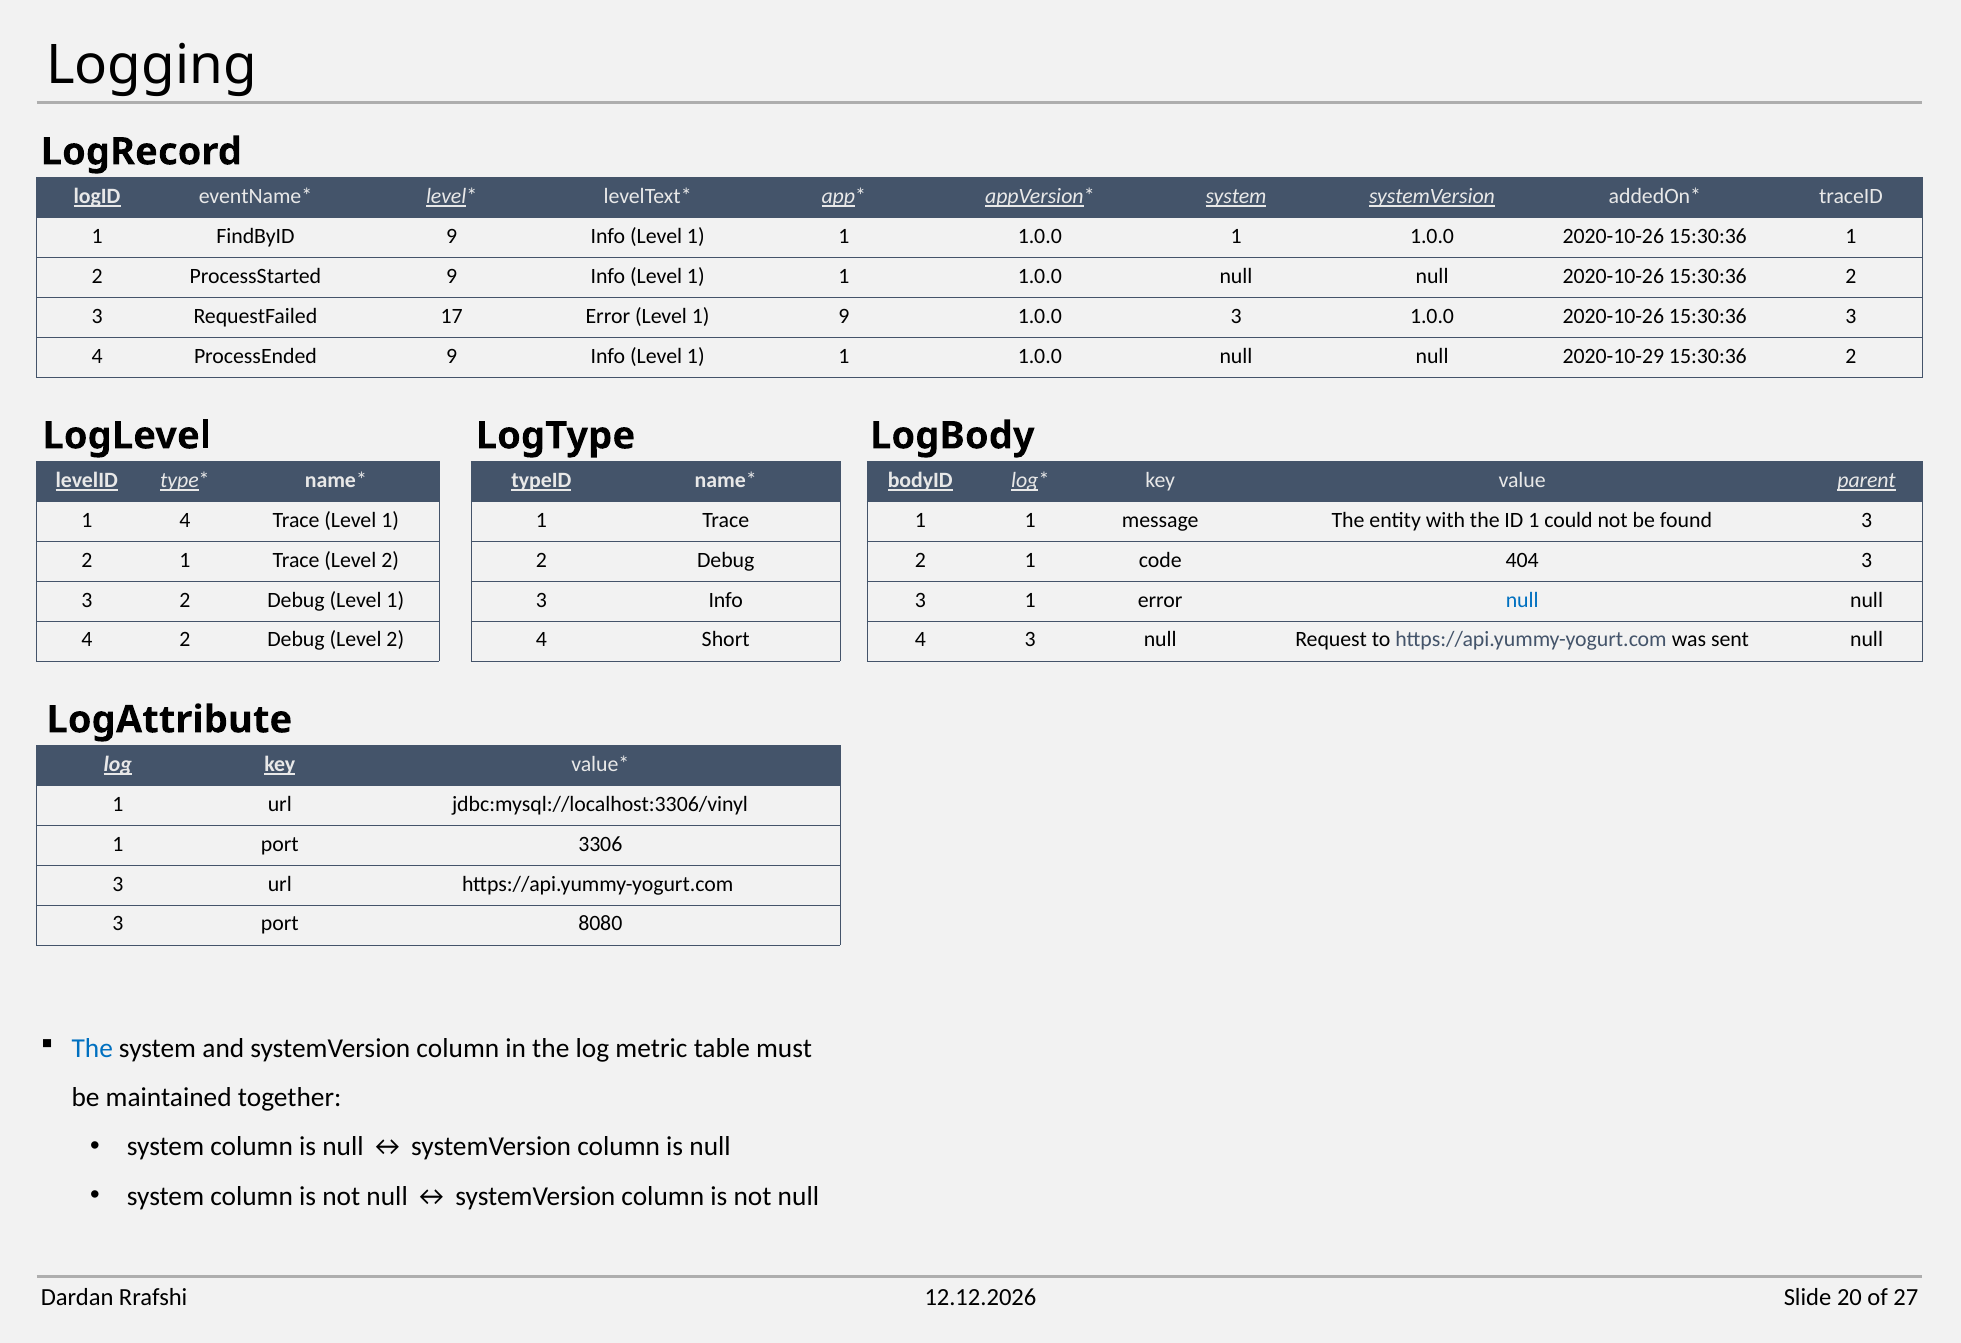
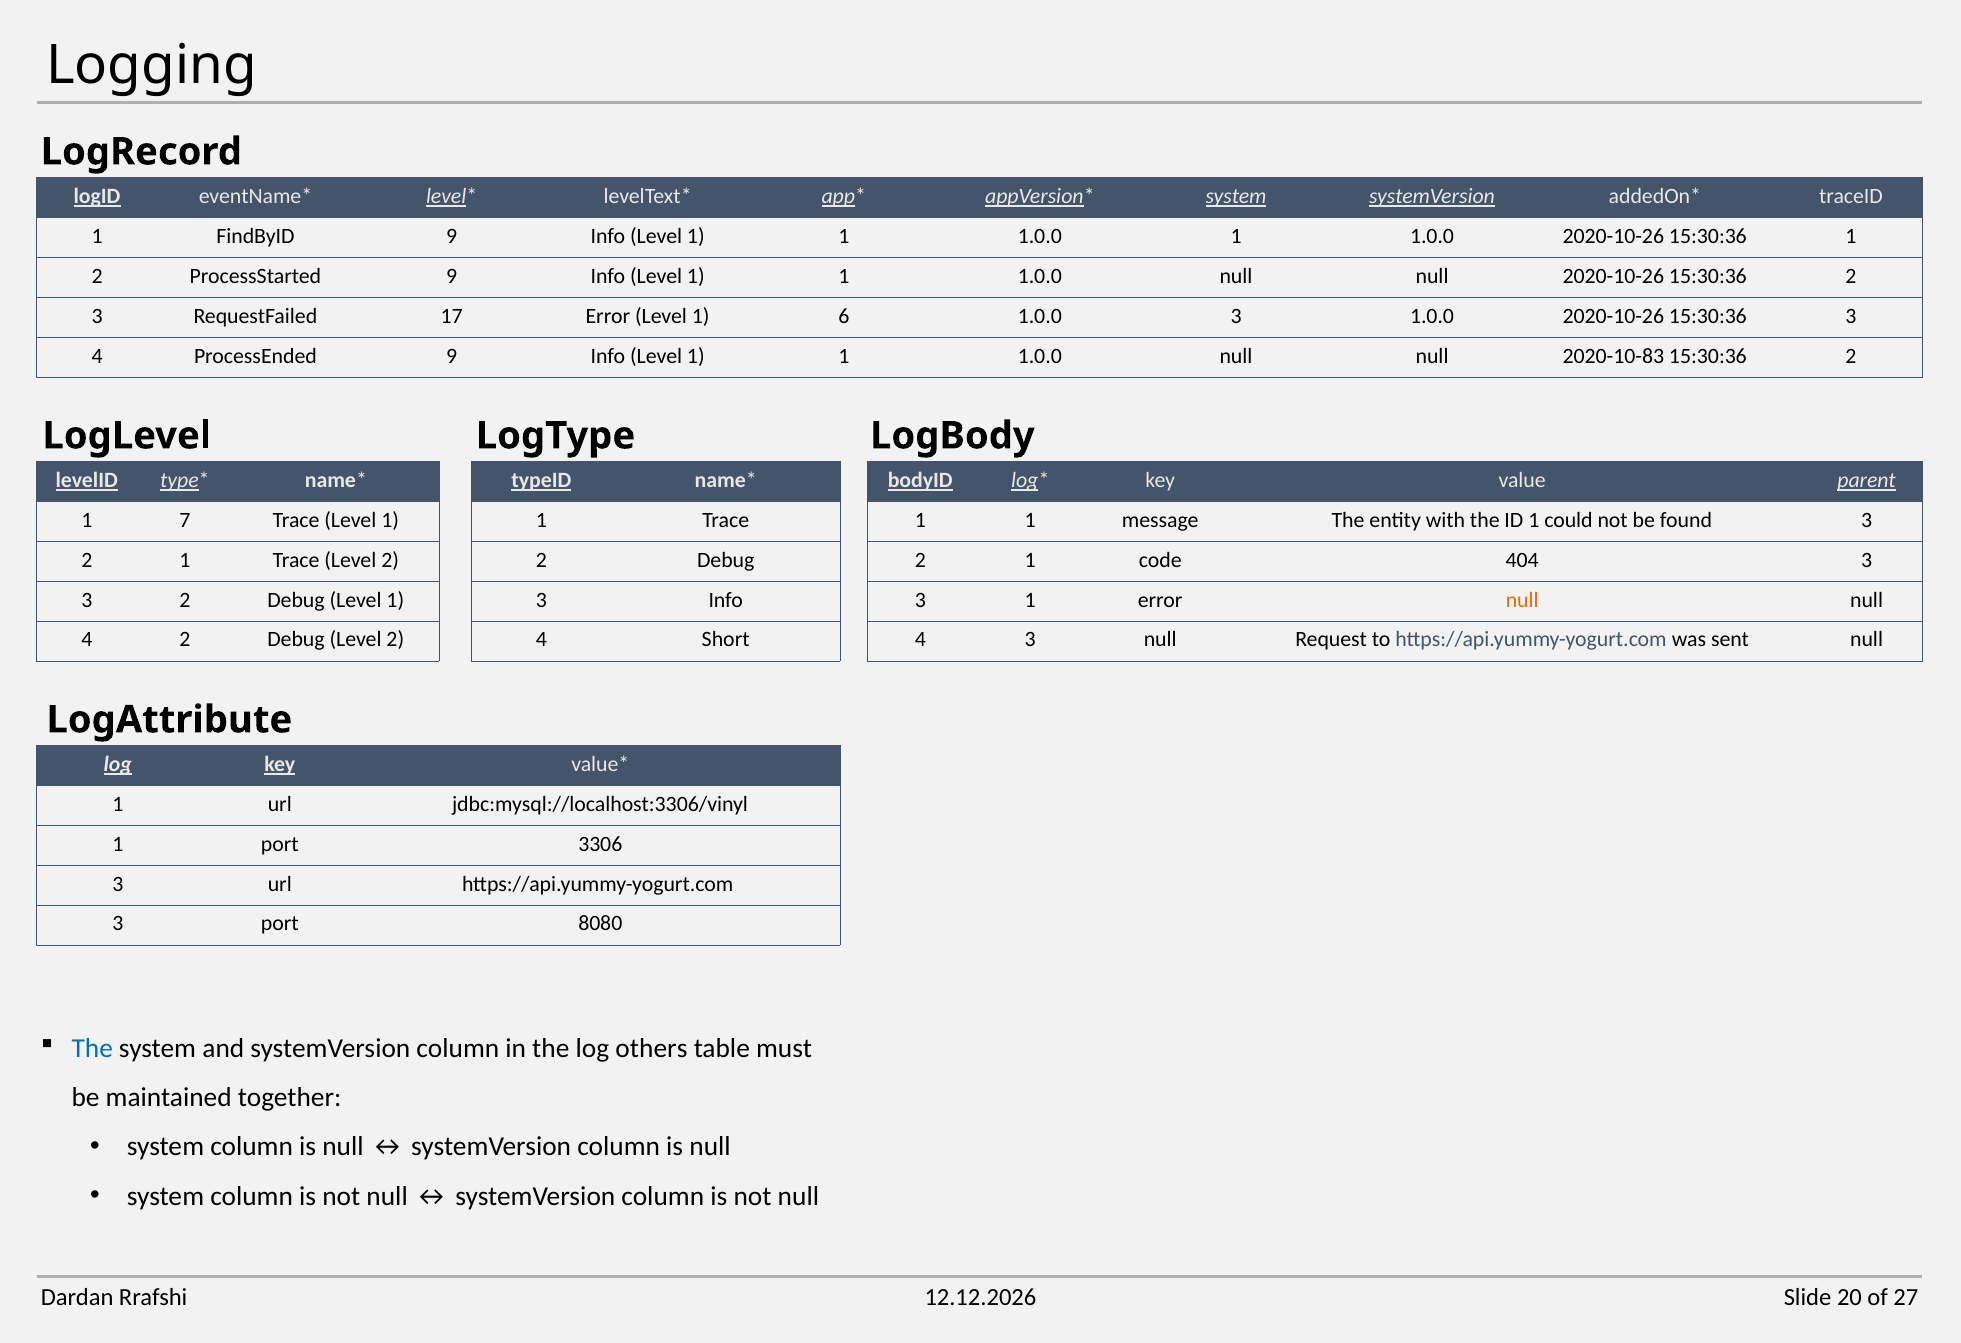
1 9: 9 -> 6
2020-10-29: 2020-10-29 -> 2020-10-83
4 at (185, 520): 4 -> 7
null at (1522, 600) colour: blue -> orange
metric: metric -> others
